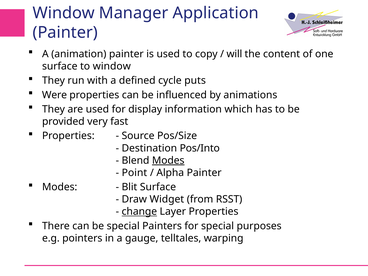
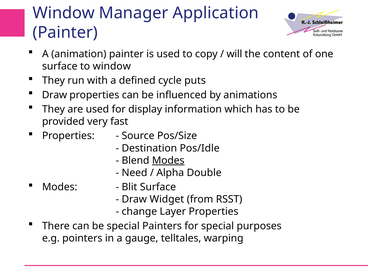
Were at (54, 95): Were -> Draw
Pos/Into: Pos/Into -> Pos/Idle
Point: Point -> Need
Alpha Painter: Painter -> Double
change underline: present -> none
